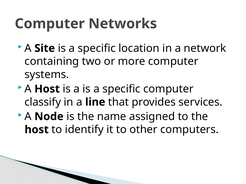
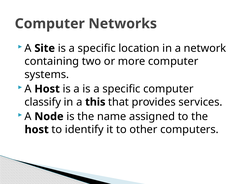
line: line -> this
